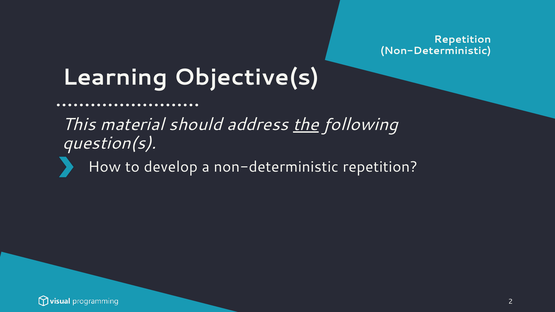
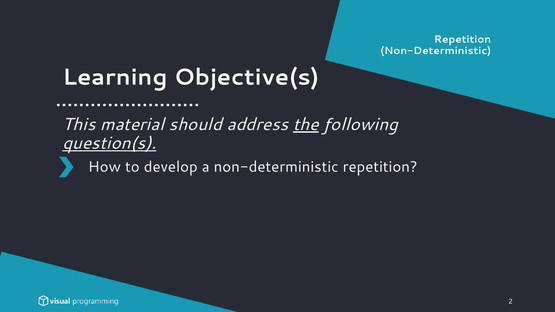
question(s underline: none -> present
